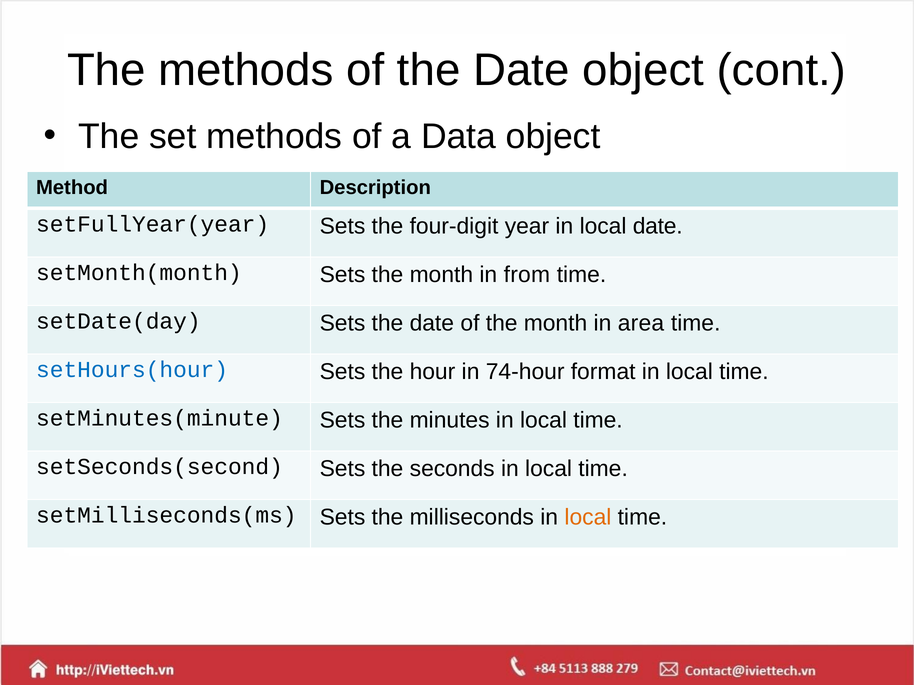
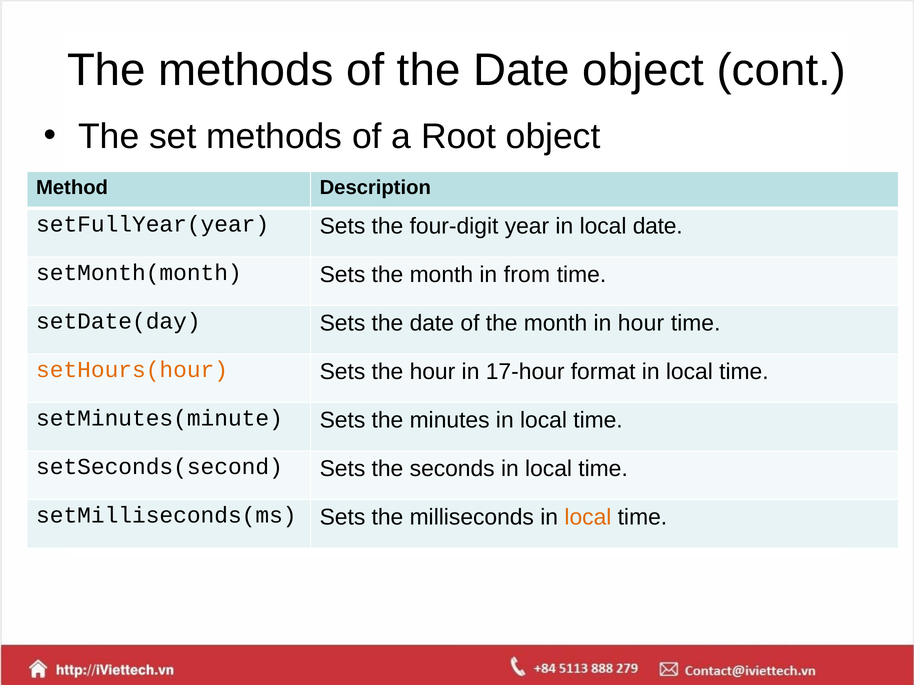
Data: Data -> Root
in area: area -> hour
setHours(hour colour: blue -> orange
74-hour: 74-hour -> 17-hour
